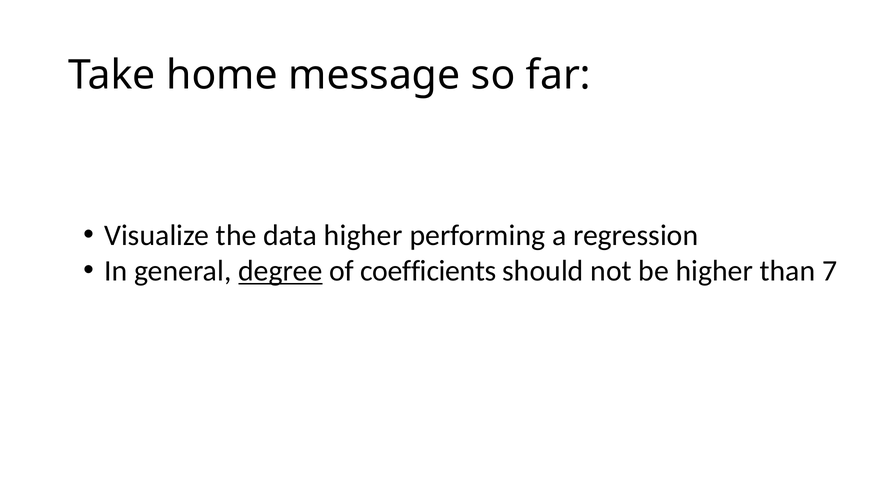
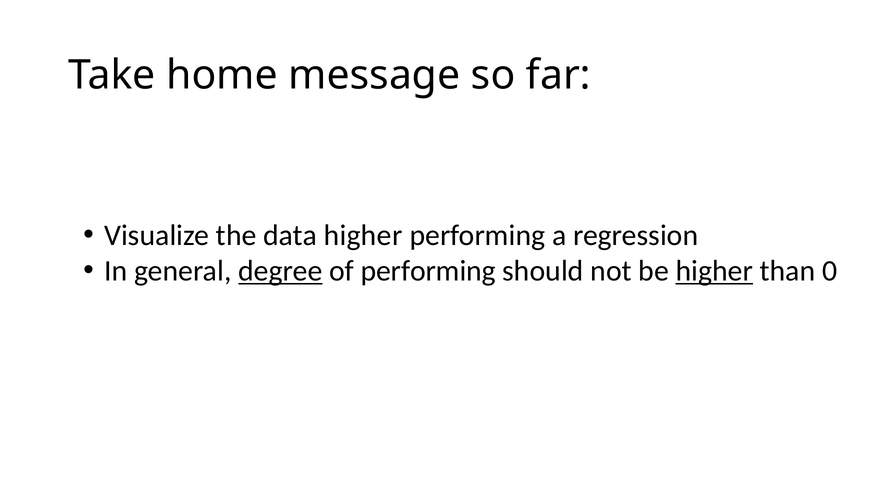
of coefficients: coefficients -> performing
higher at (714, 271) underline: none -> present
7: 7 -> 0
